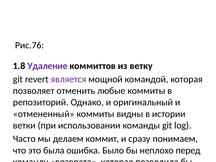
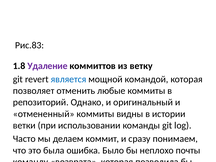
Рис.76: Рис.76 -> Рис.83
является colour: purple -> blue
перед: перед -> почты
